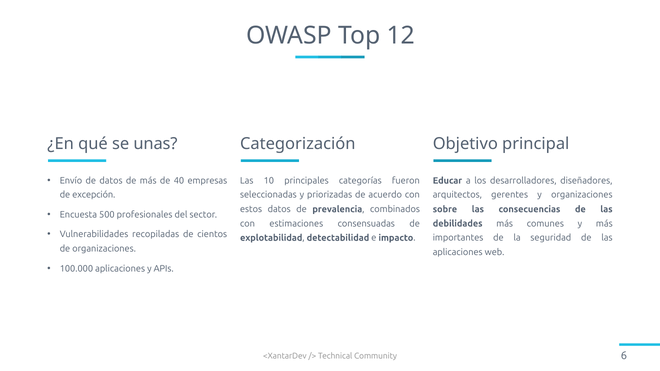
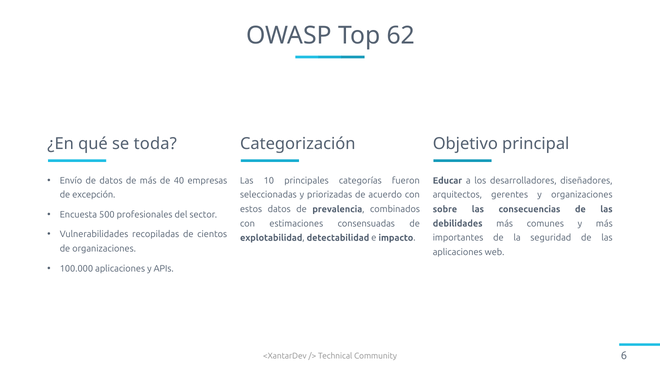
12: 12 -> 62
unas: unas -> toda
